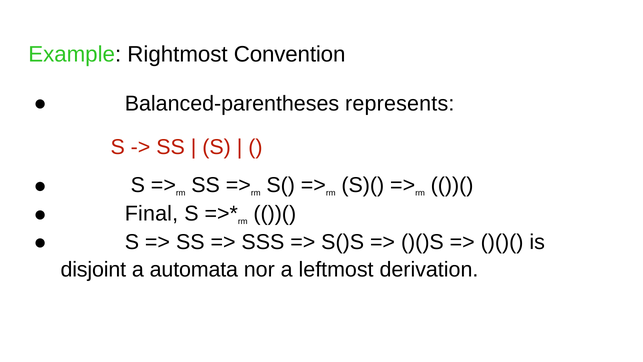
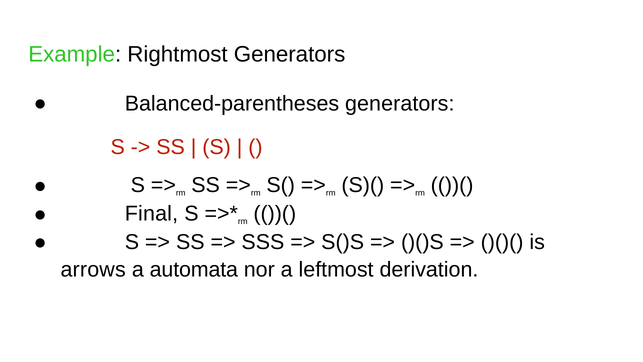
Rightmost Convention: Convention -> Generators
Balanced-parentheses represents: represents -> generators
disjoint: disjoint -> arrows
